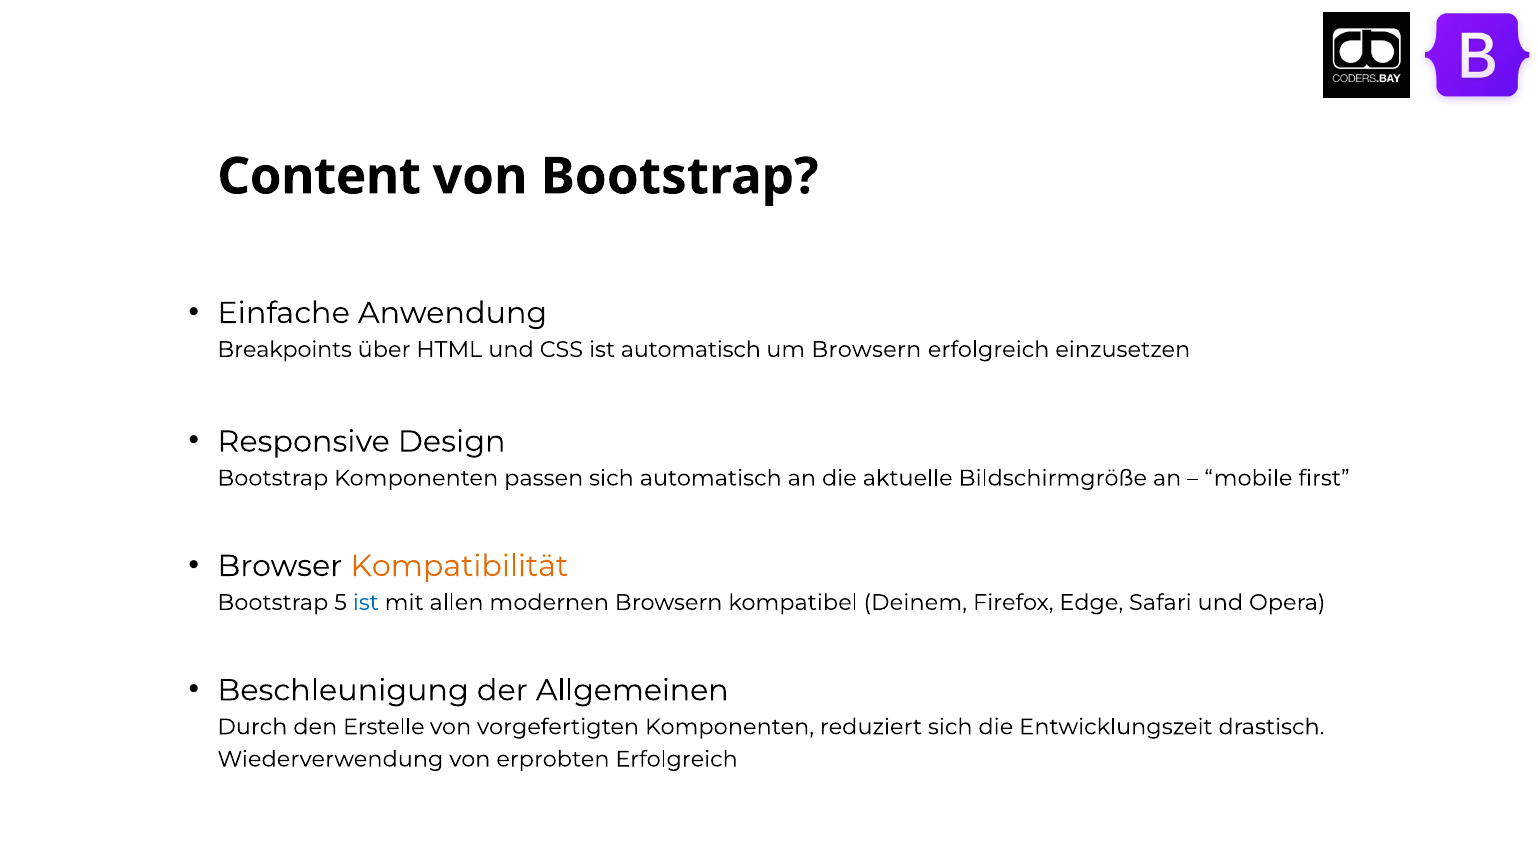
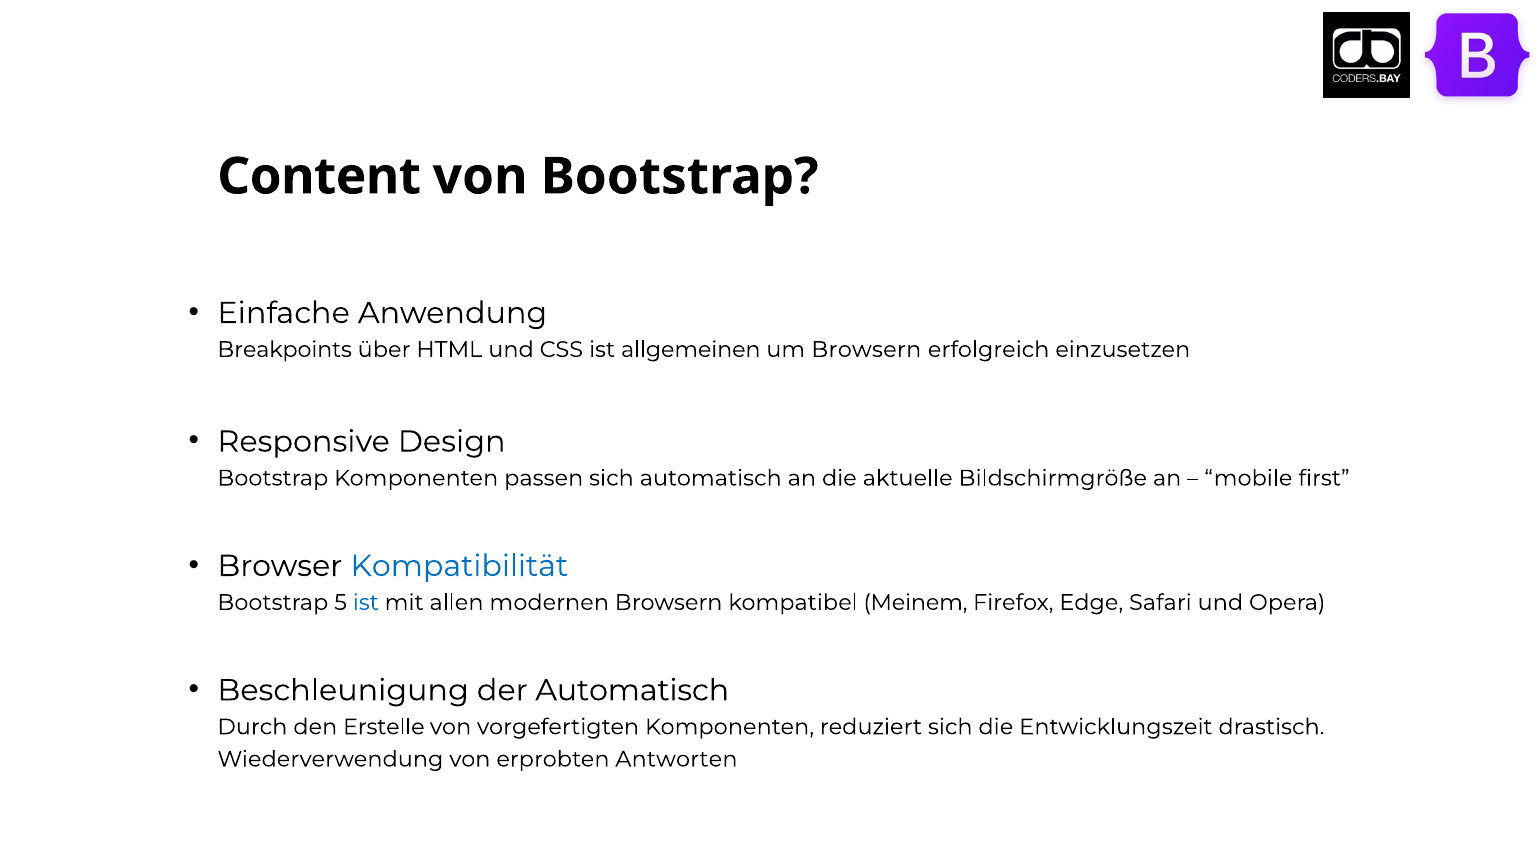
ist automatisch: automatisch -> allgemeinen
Kompatibilität colour: orange -> blue
Deinem: Deinem -> Meinem
der Allgemeinen: Allgemeinen -> Automatisch
erprobten Erfolgreich: Erfolgreich -> Antworten
